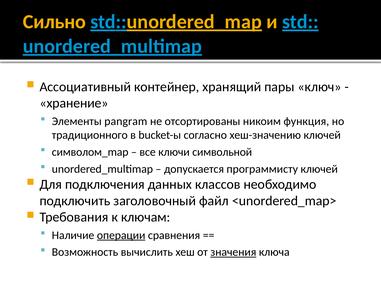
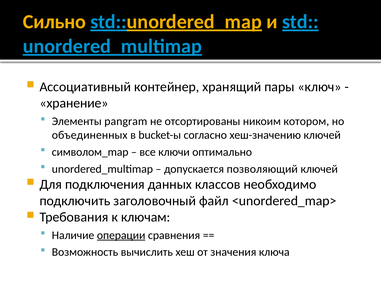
функция: функция -> котором
традиционного: традиционного -> объединенных
символьной: символьной -> оптимально
программисту: программисту -> позволяющий
значения underline: present -> none
